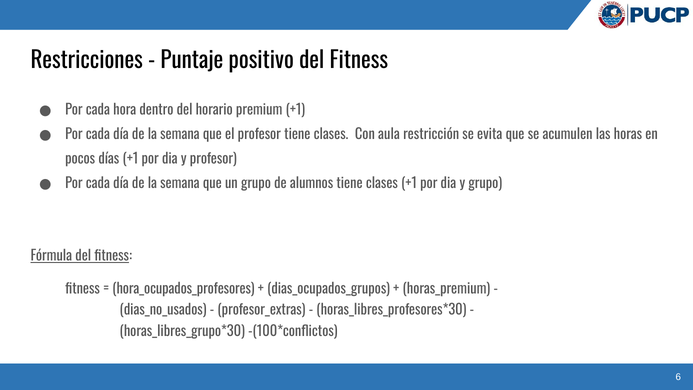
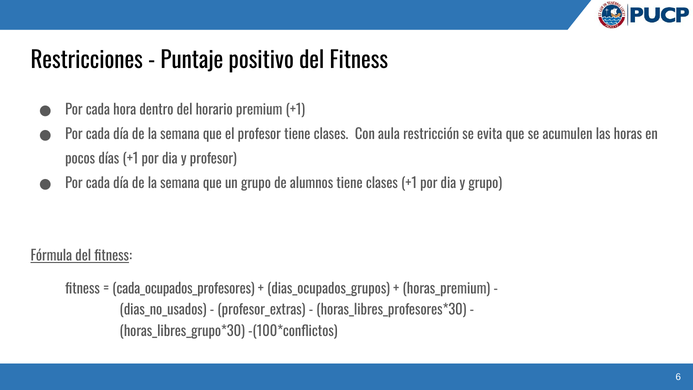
hora_ocupados_profesores: hora_ocupados_profesores -> cada_ocupados_profesores
